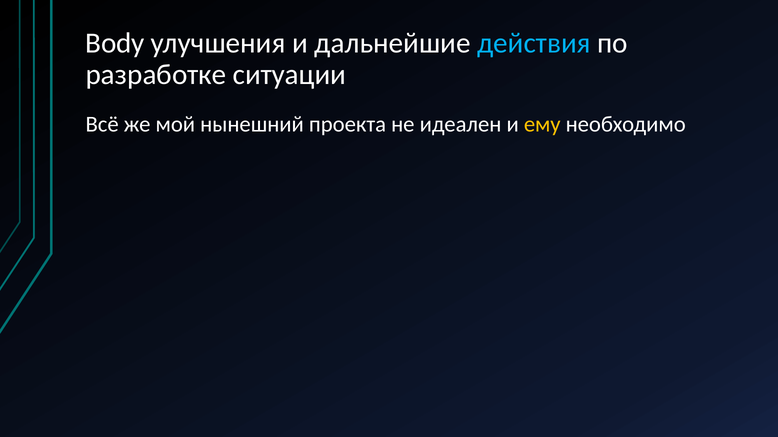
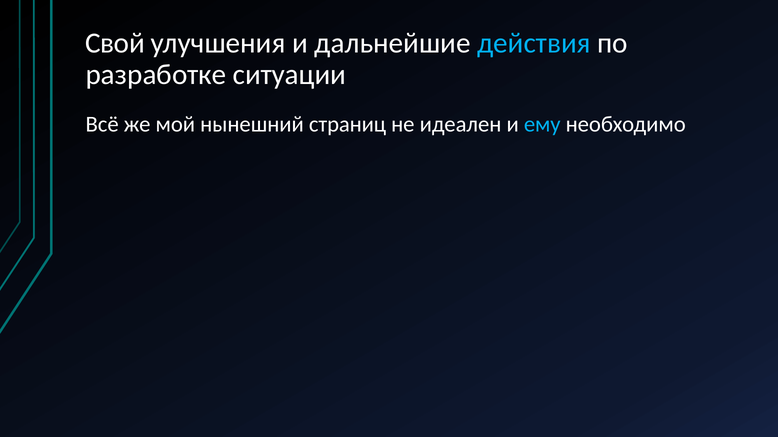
Body: Body -> Свой
проекта: проекта -> страниц
ему colour: yellow -> light blue
